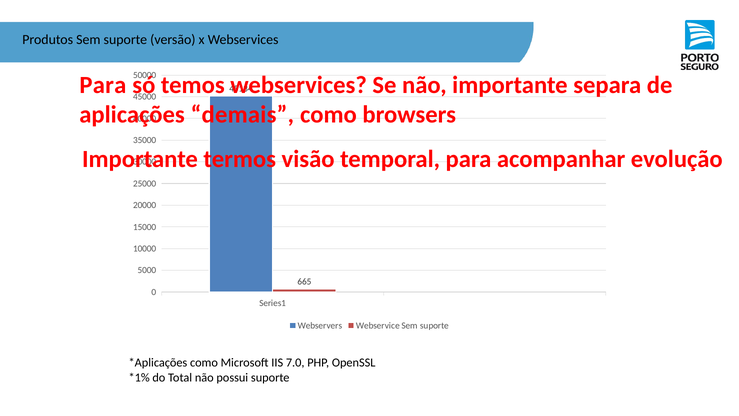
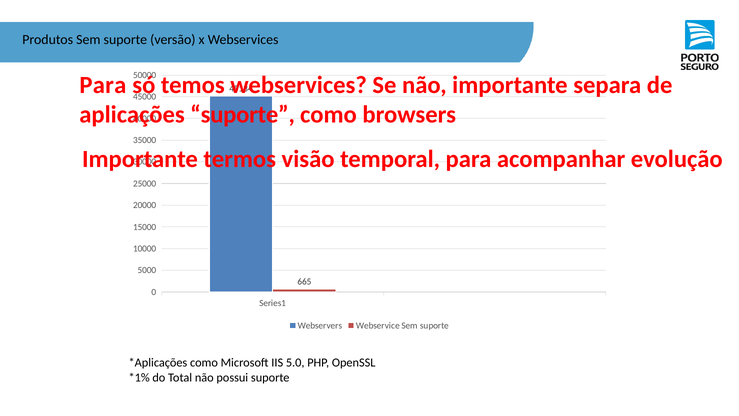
demais at (242, 115): demais -> suporte
7.0: 7.0 -> 5.0
